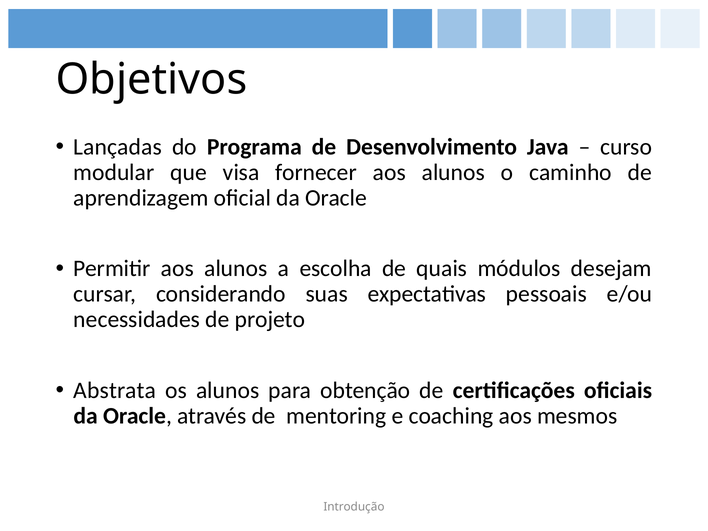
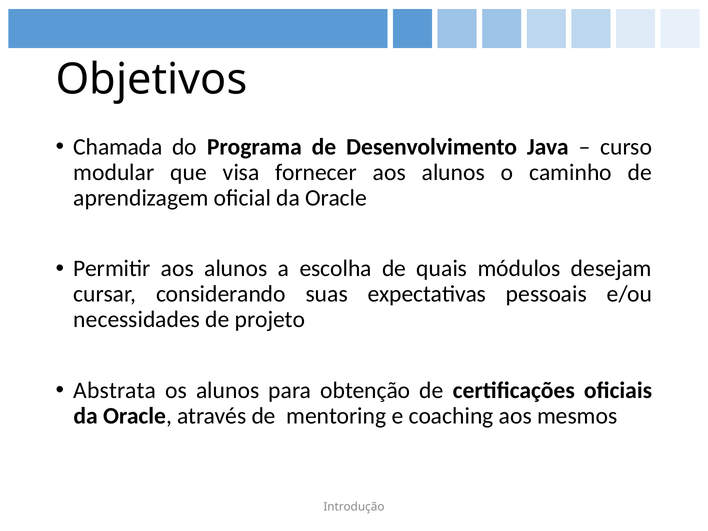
Lançadas: Lançadas -> Chamada
